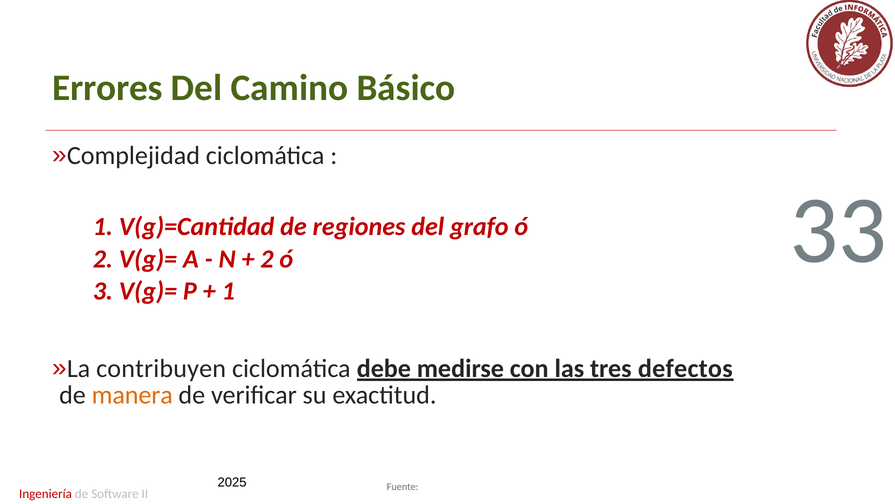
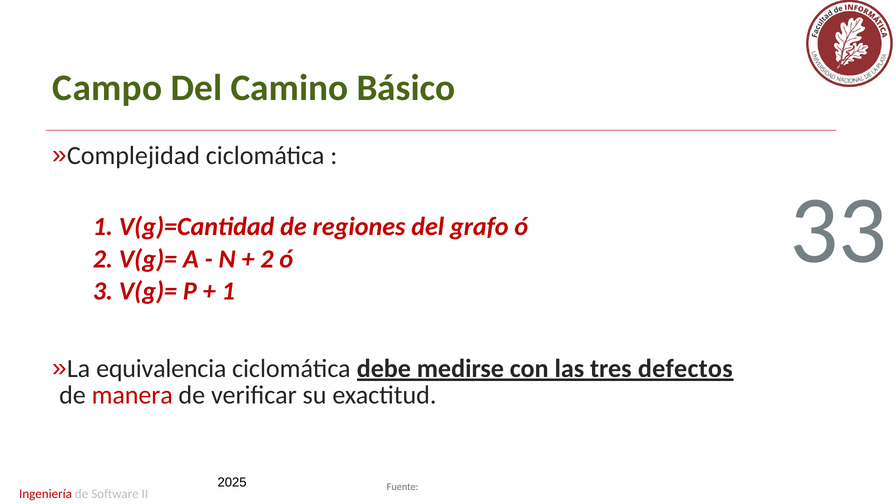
Errores: Errores -> Campo
contribuyen: contribuyen -> equivalencia
manera colour: orange -> red
